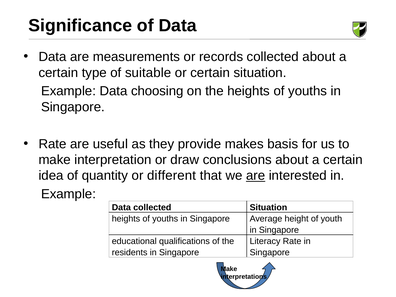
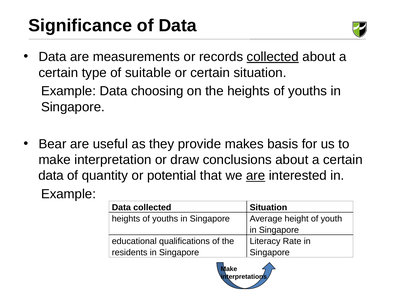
collected at (273, 57) underline: none -> present
Rate at (52, 144): Rate -> Bear
idea at (51, 176): idea -> data
different: different -> potential
